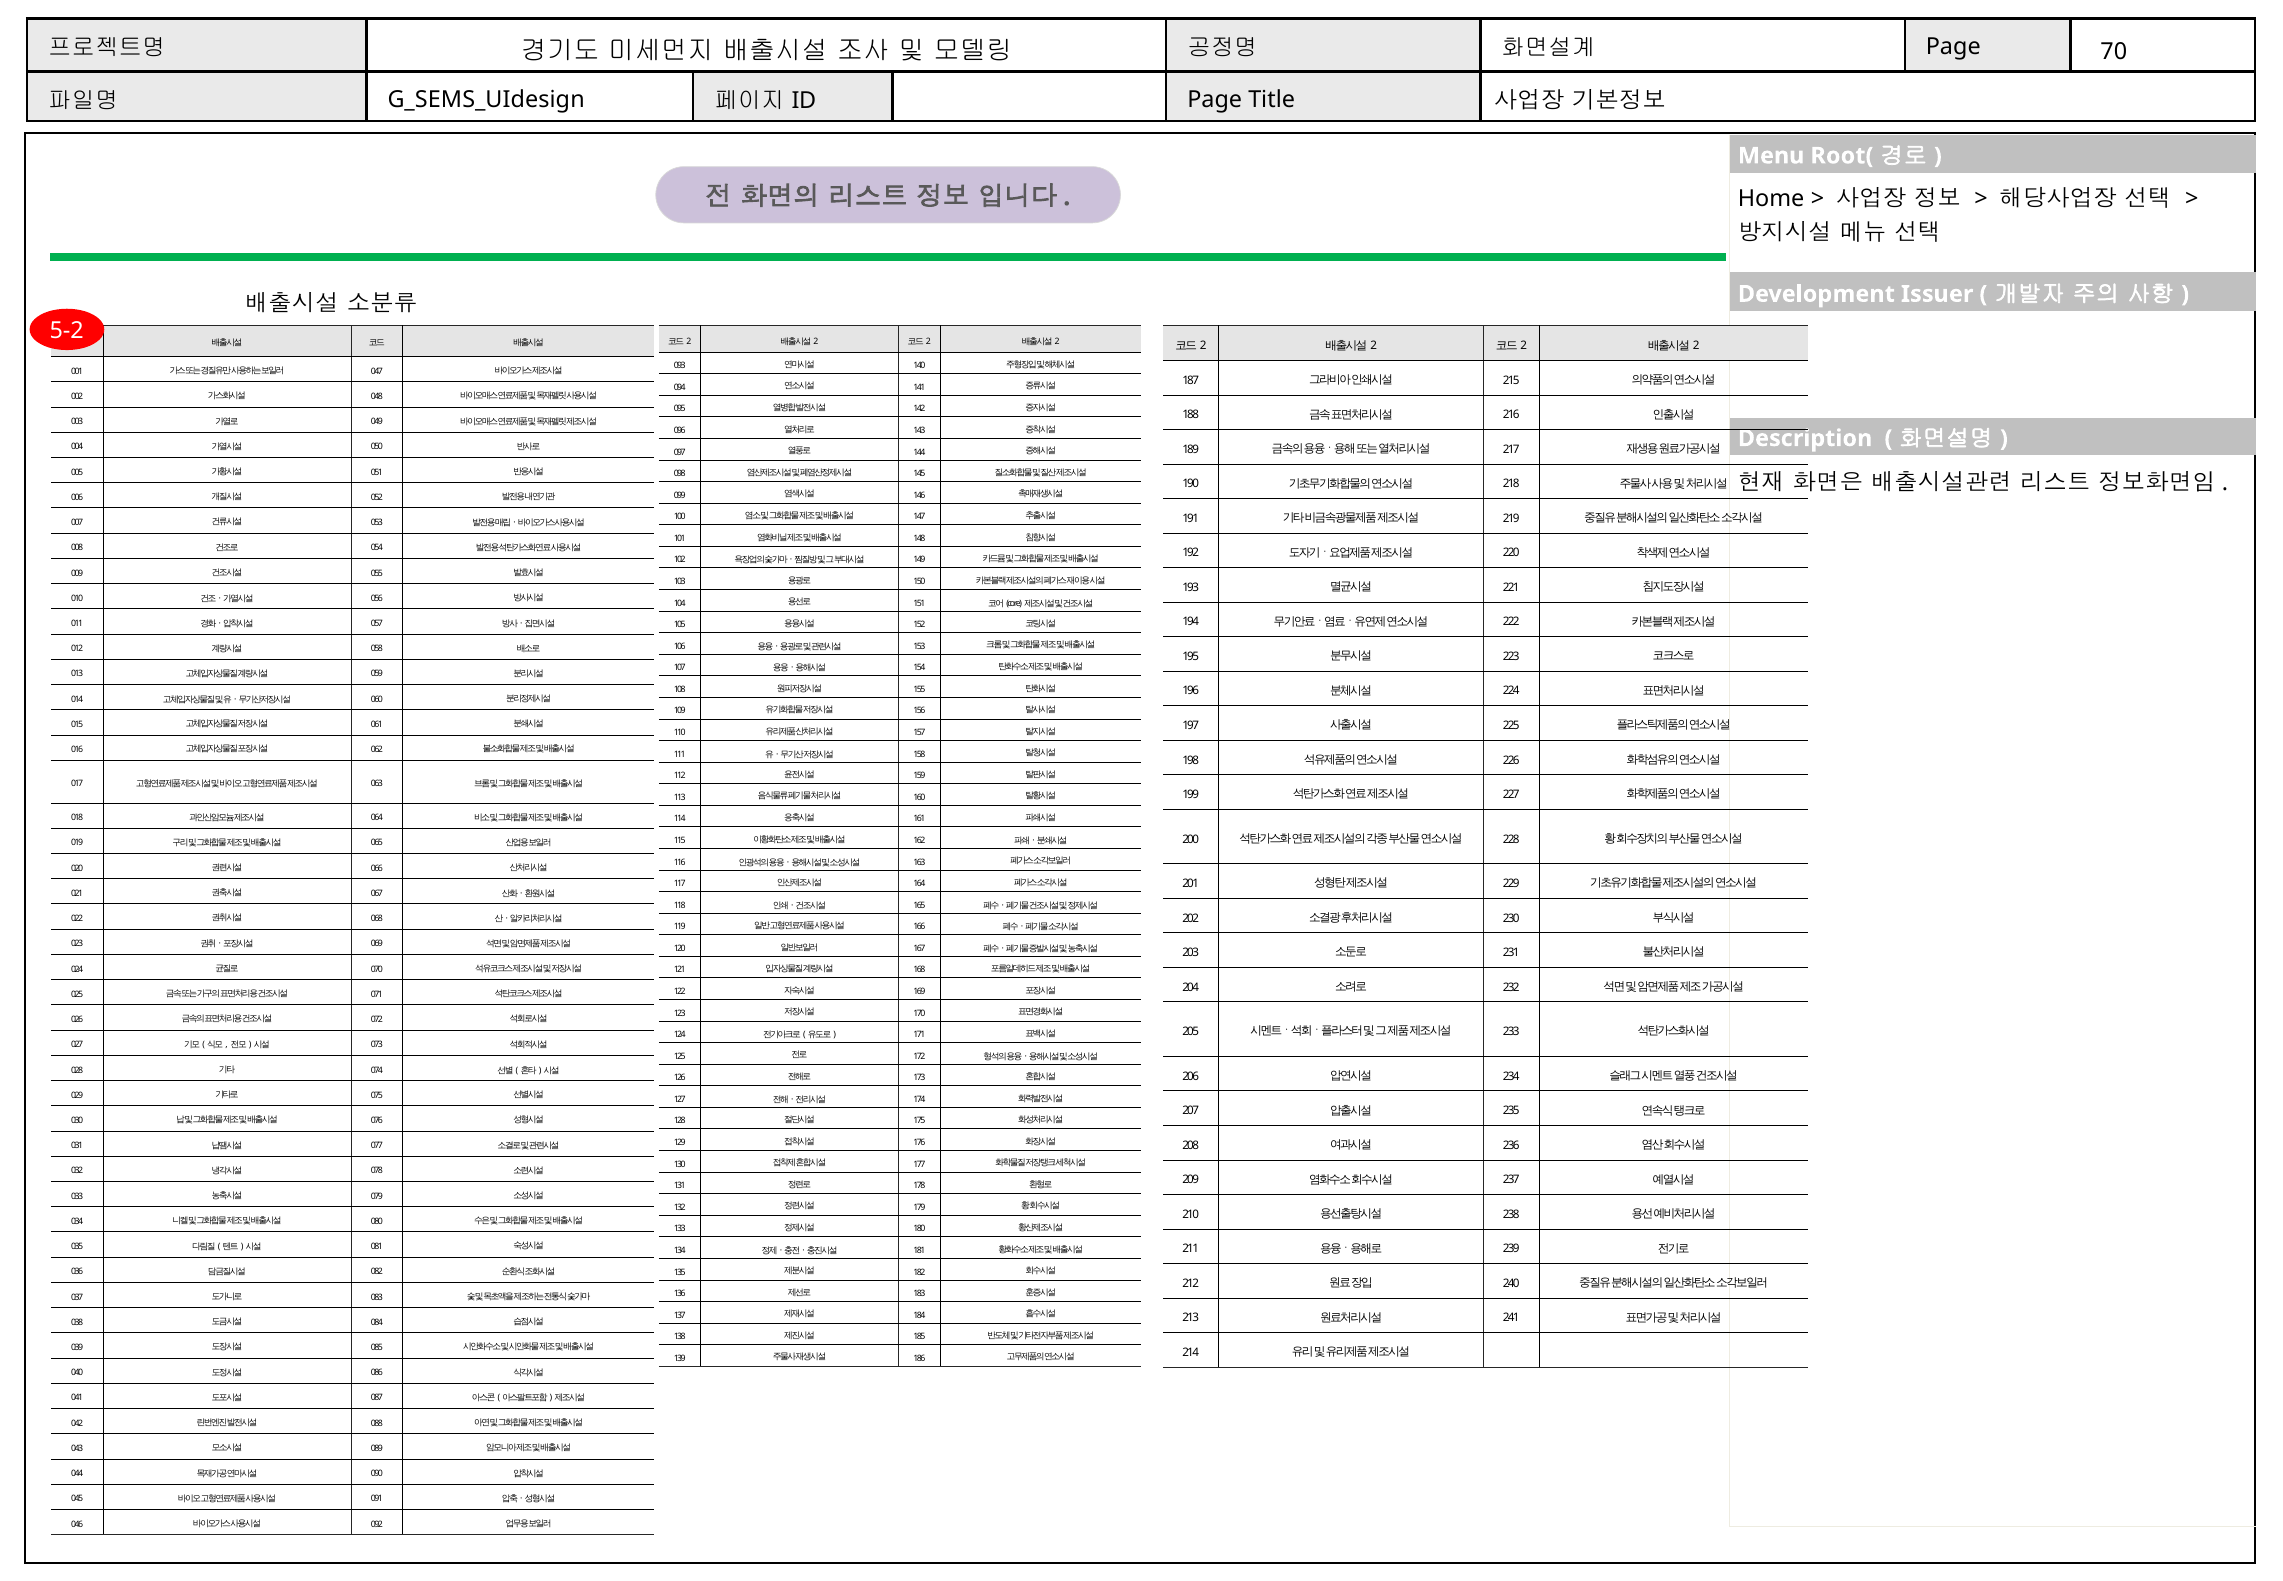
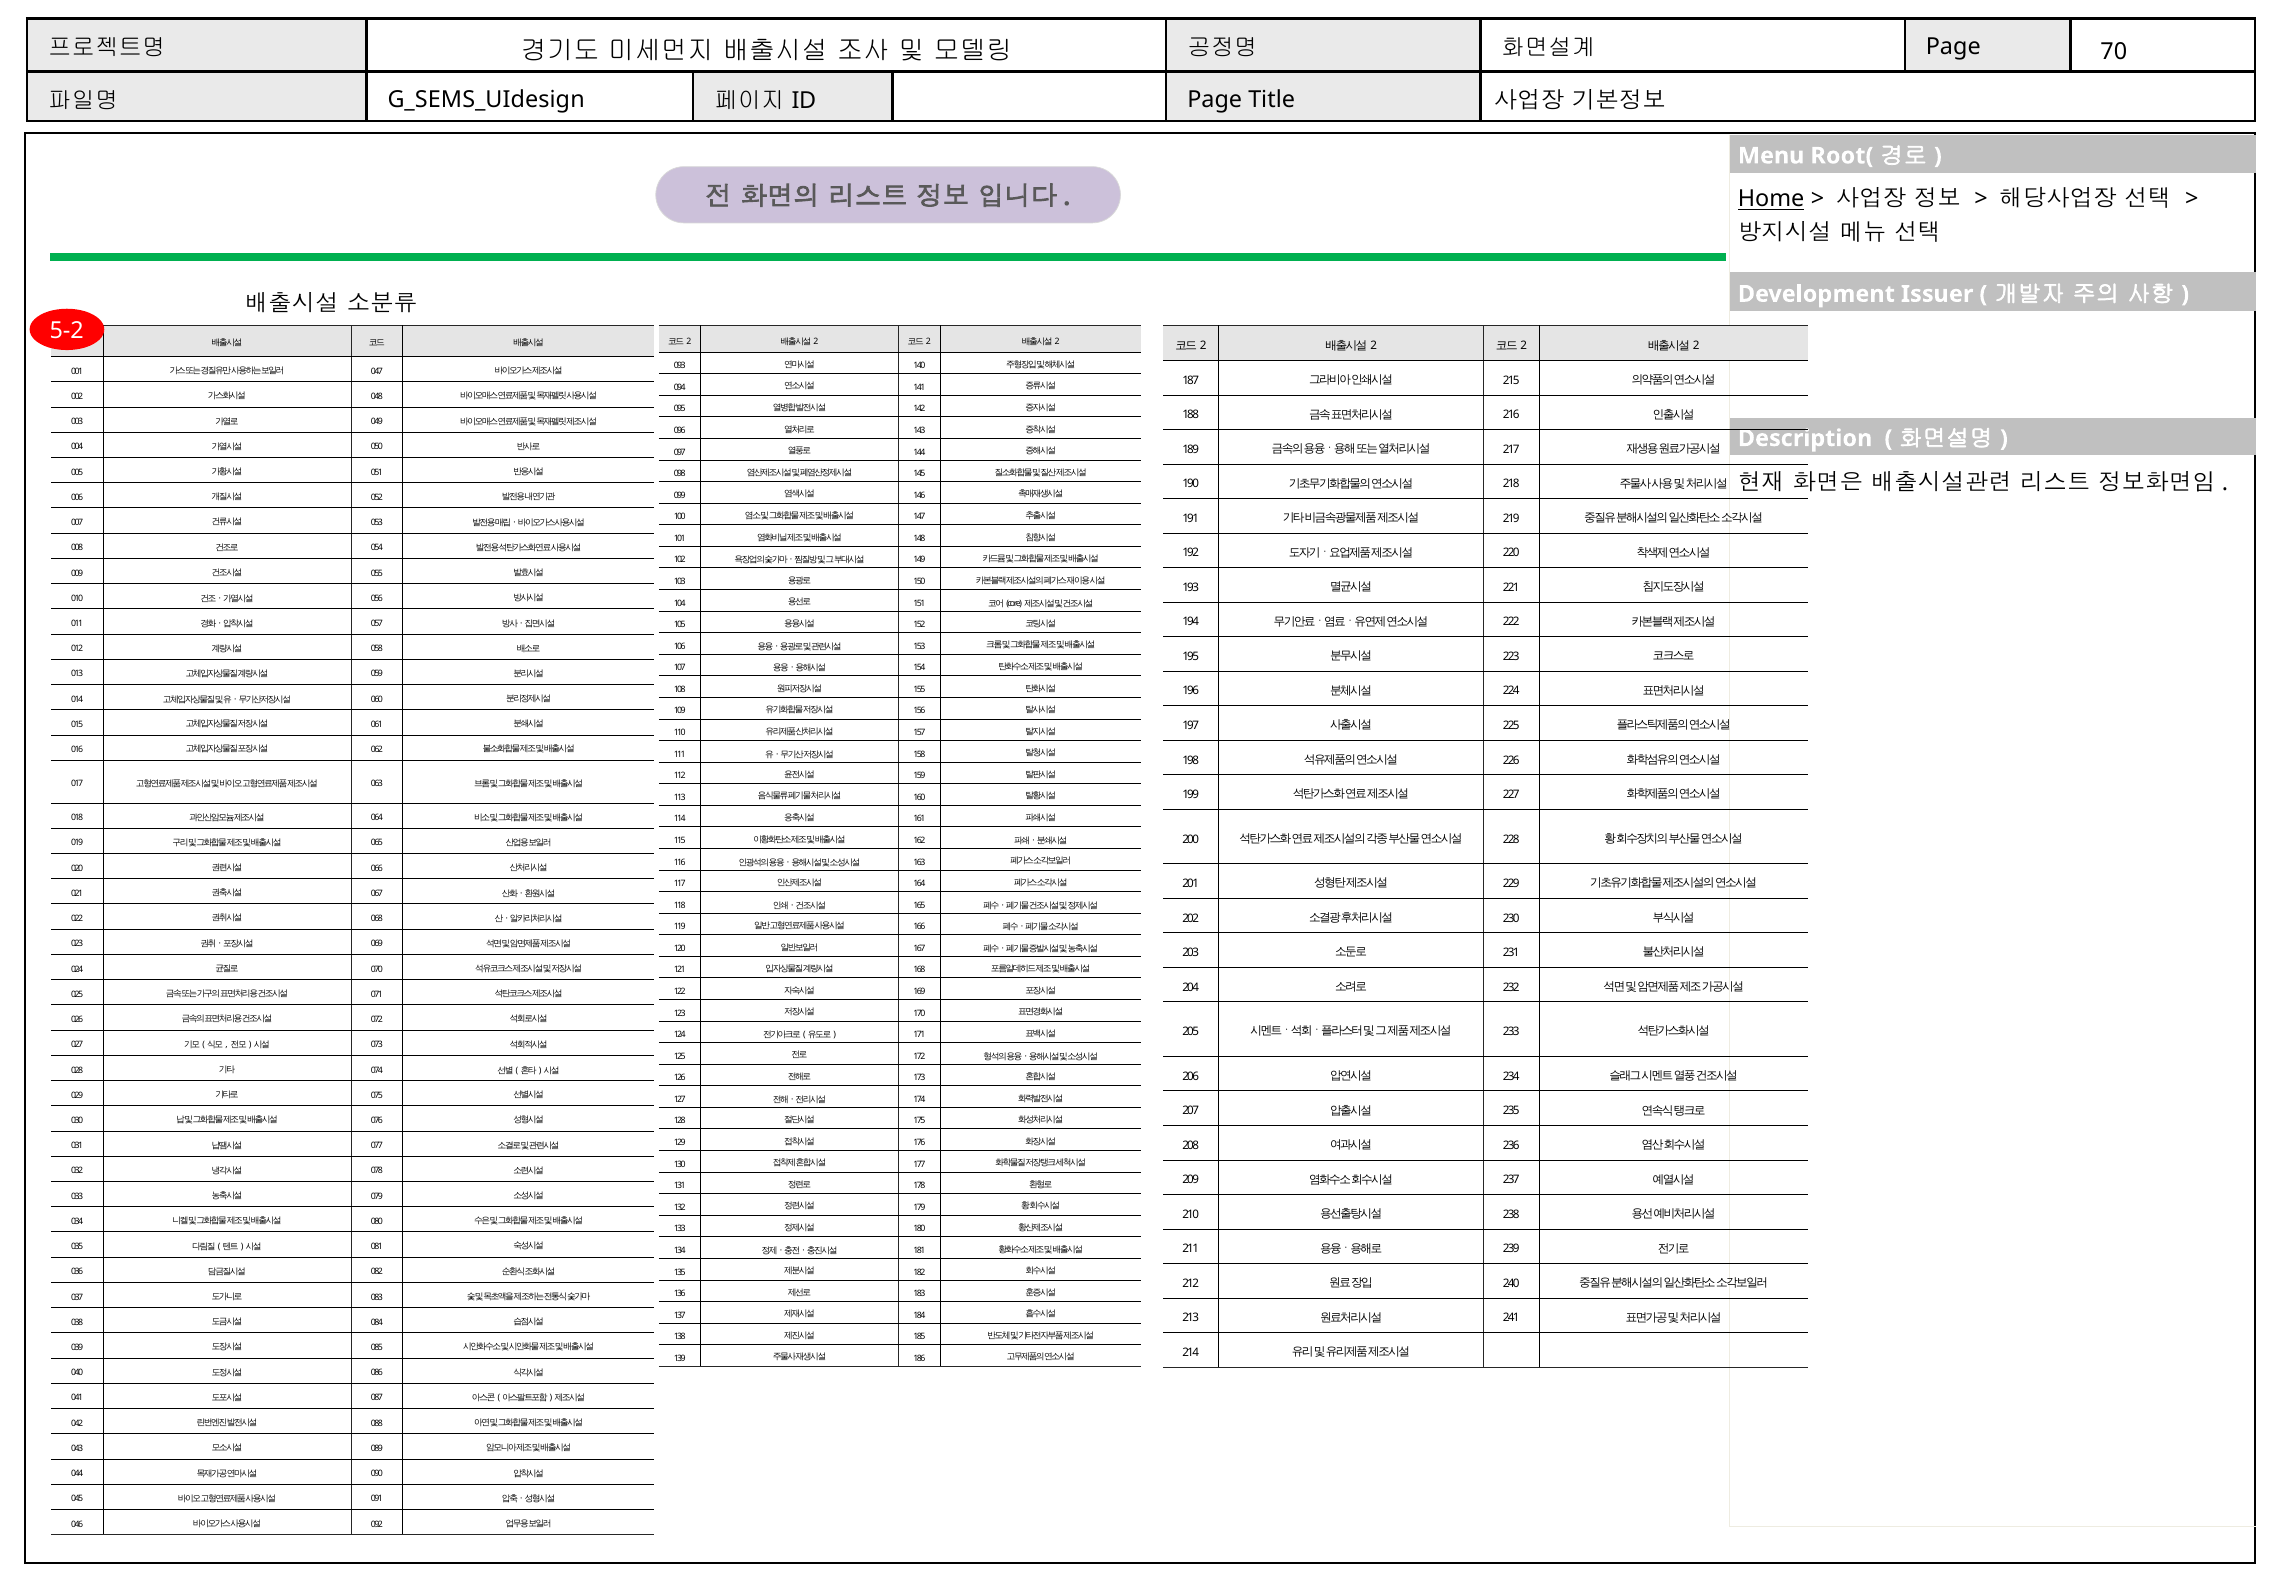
Home underline: none -> present
